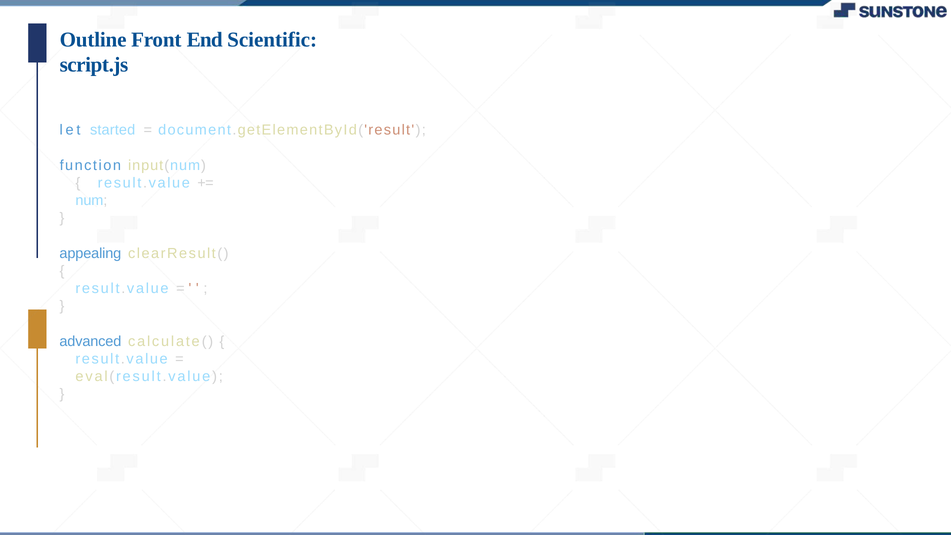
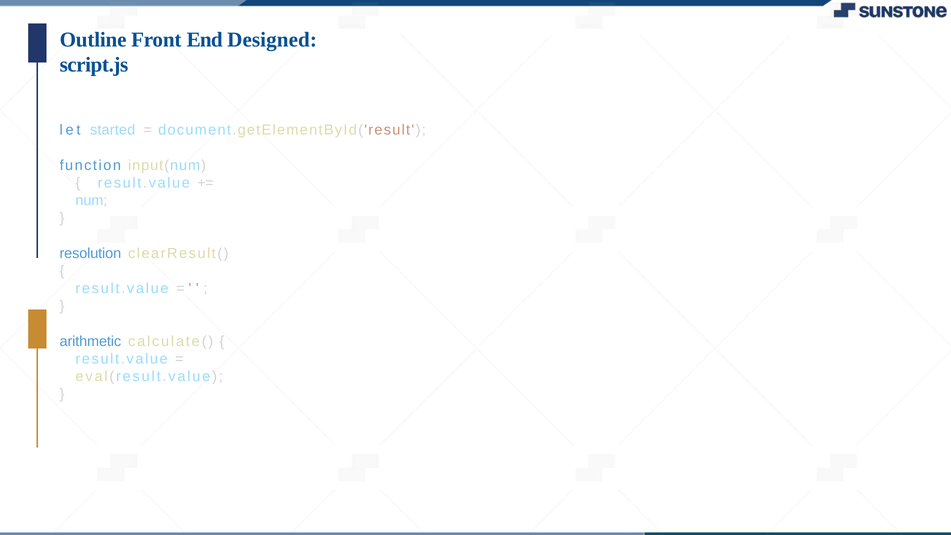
Scientific: Scientific -> Designed
appealing: appealing -> resolution
advanced: advanced -> arithmetic
